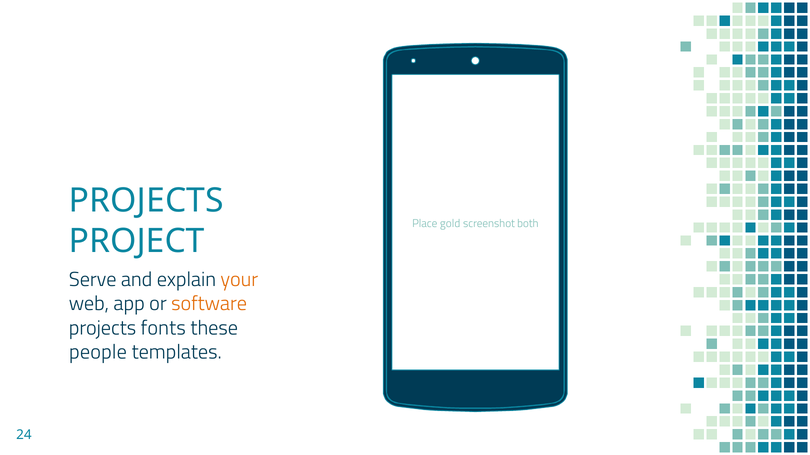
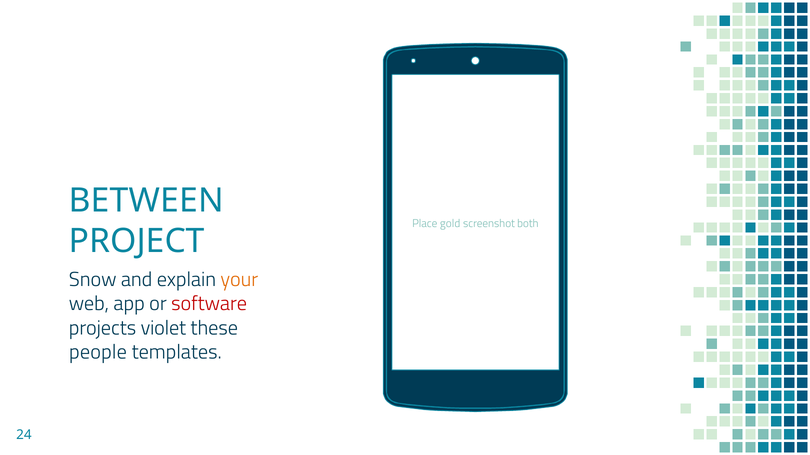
PROJECTS at (146, 201): PROJECTS -> BETWEEN
Serve: Serve -> Snow
software colour: orange -> red
fonts: fonts -> violet
